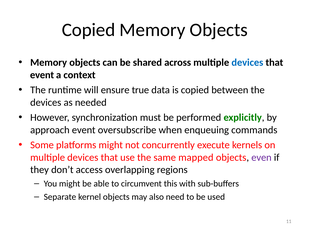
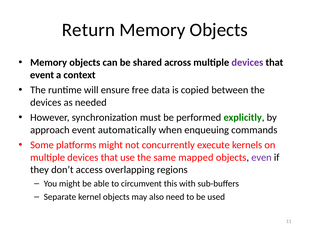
Copied at (89, 30): Copied -> Return
devices at (247, 63) colour: blue -> purple
true: true -> free
oversubscribe: oversubscribe -> automatically
